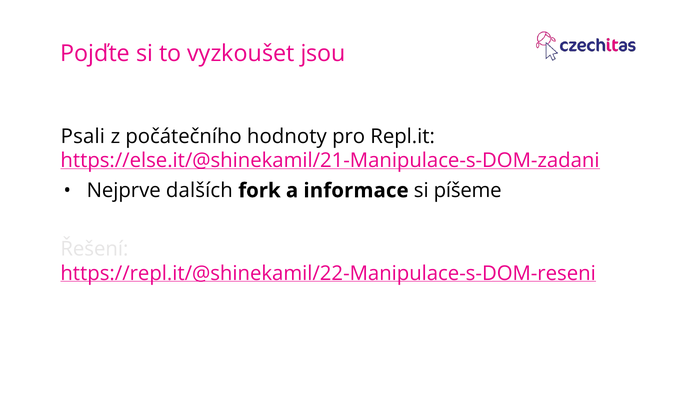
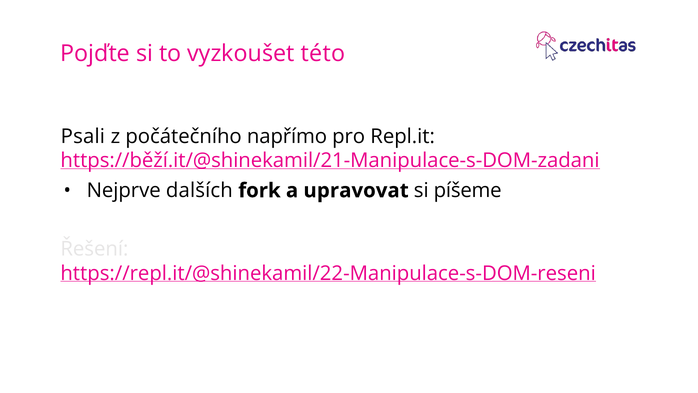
jsou: jsou -> této
hodnoty: hodnoty -> napřímo
https://else.it/@shinekamil/21-Manipulace-s-DOM-zadani: https://else.it/@shinekamil/21-Manipulace-s-DOM-zadani -> https://běží.it/@shinekamil/21-Manipulace-s-DOM-zadani
informace: informace -> upravovat
